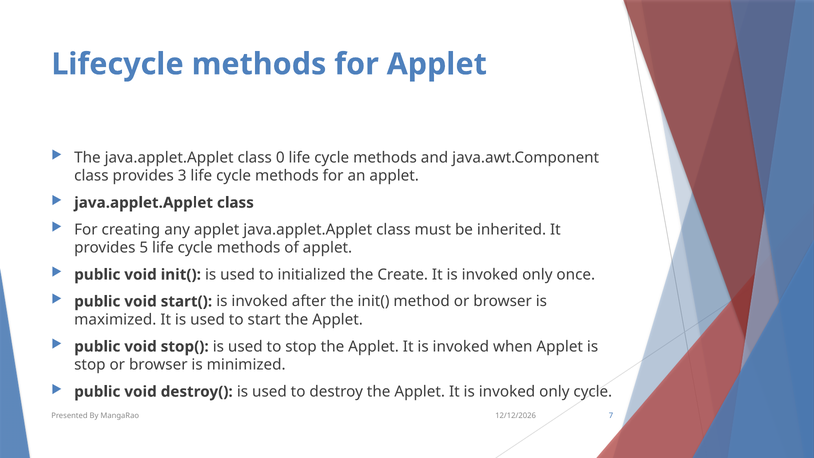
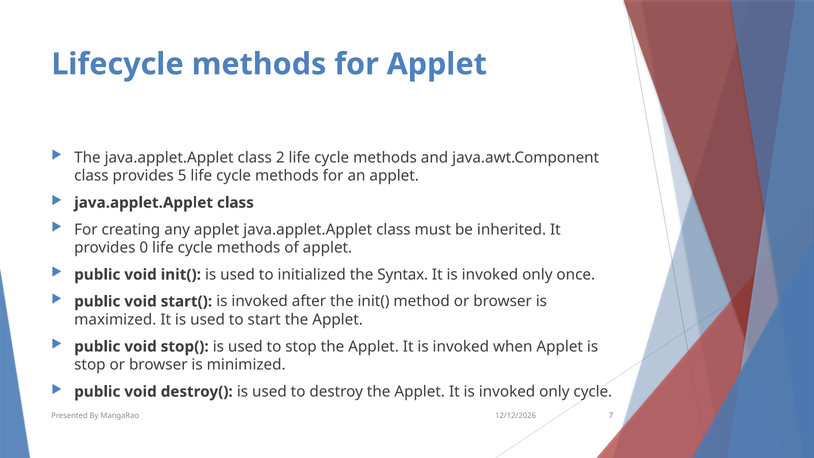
0: 0 -> 2
3: 3 -> 5
5: 5 -> 0
Create: Create -> Syntax
